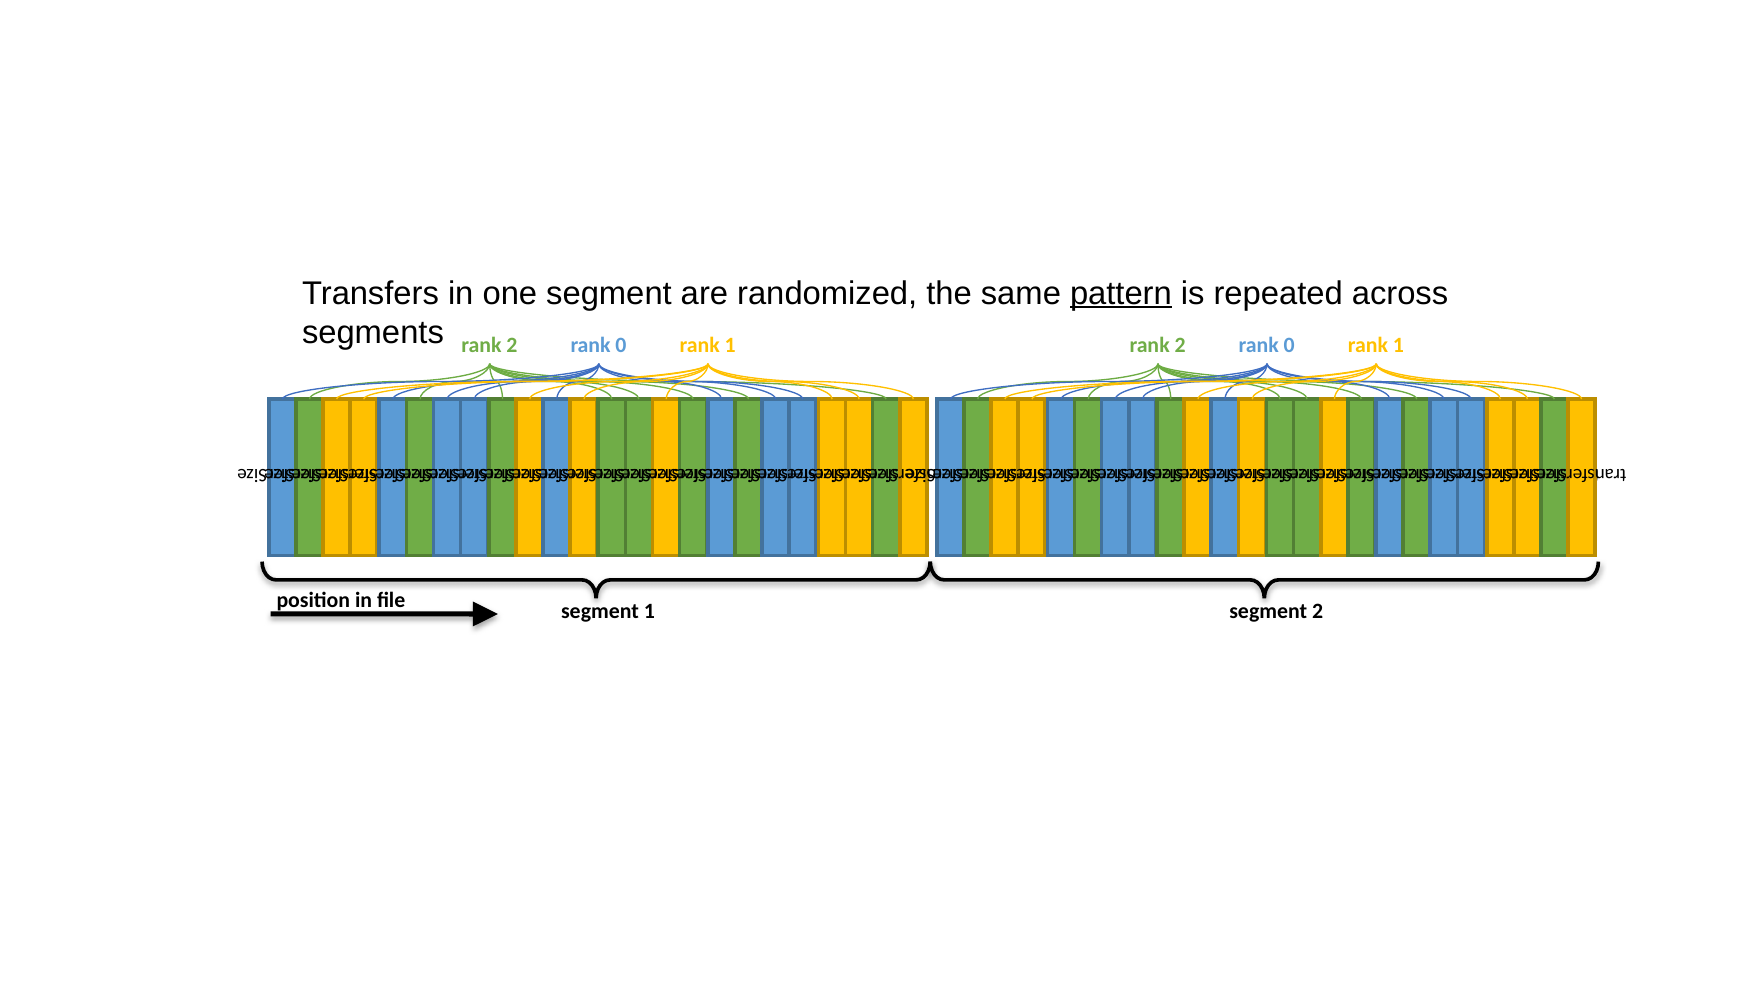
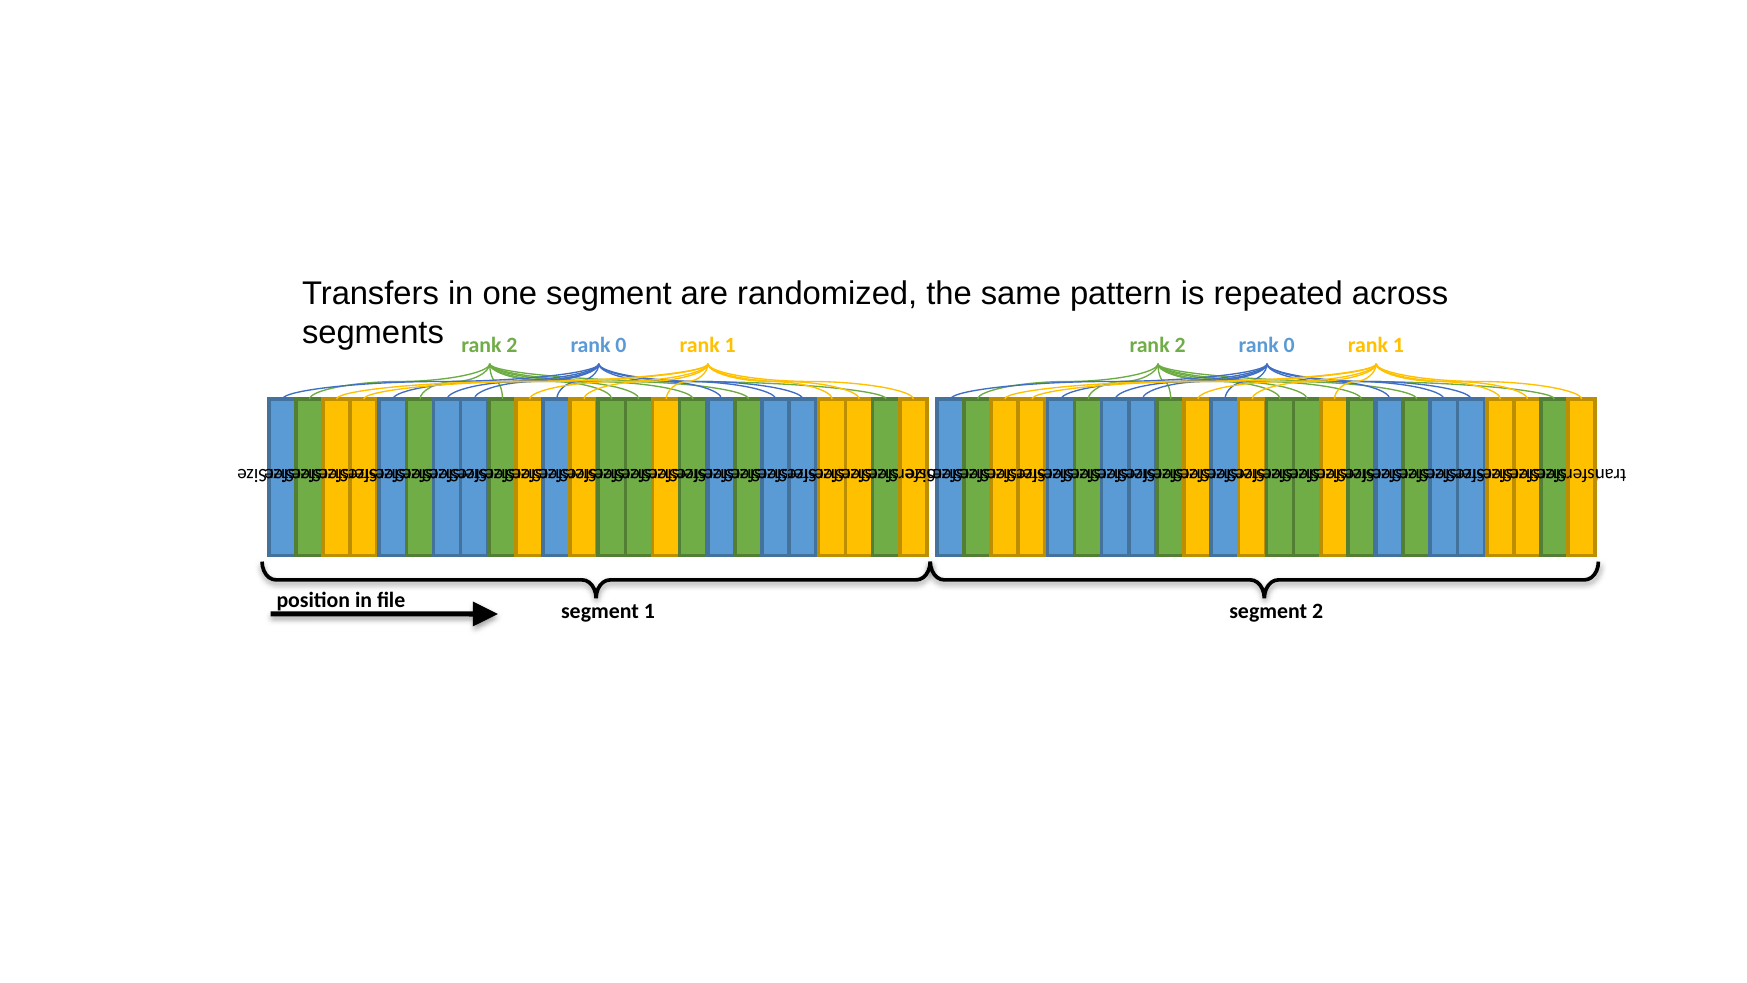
pattern underline: present -> none
